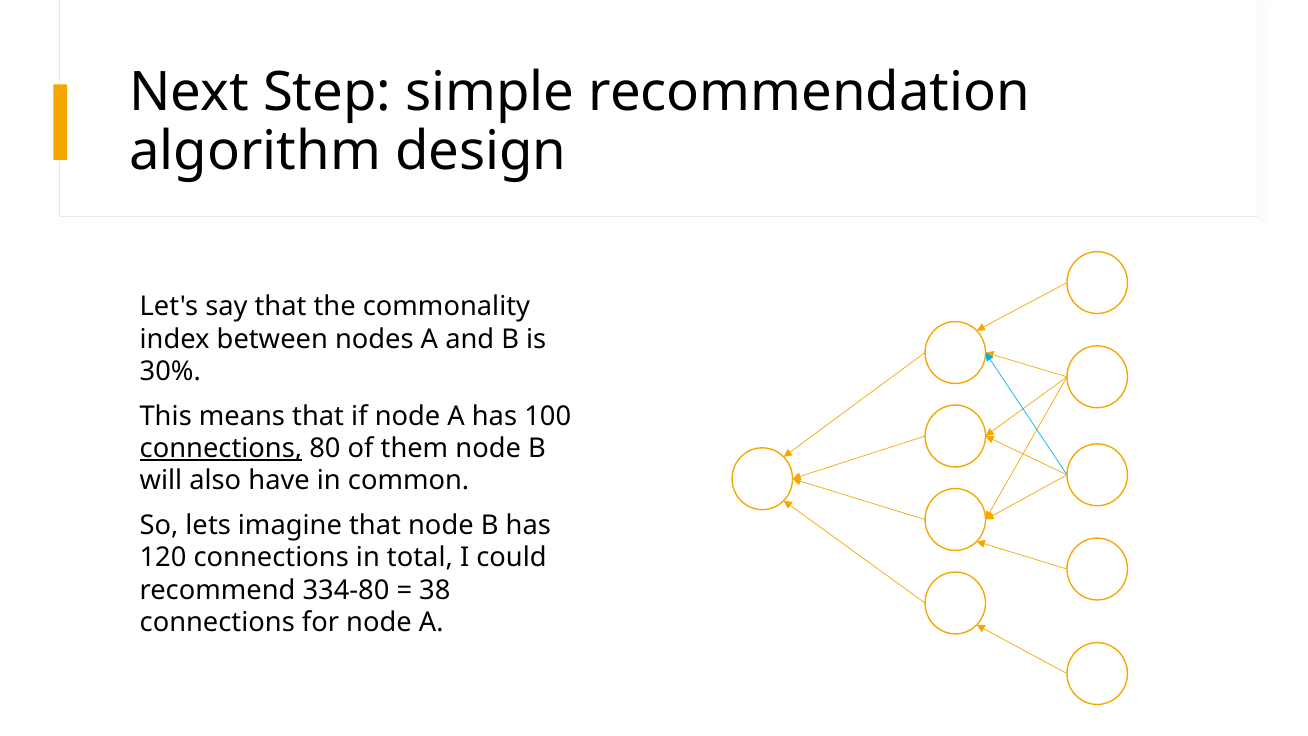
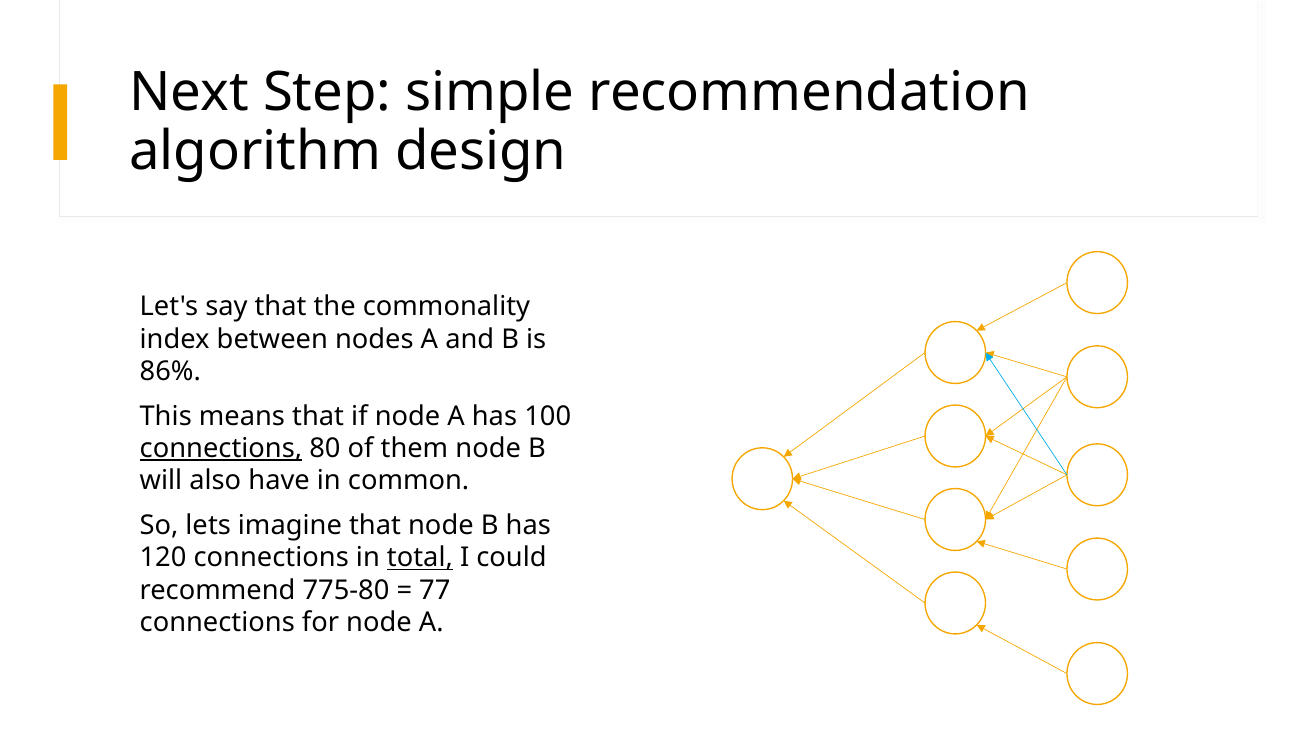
30%: 30% -> 86%
total underline: none -> present
334-80: 334-80 -> 775-80
38: 38 -> 77
